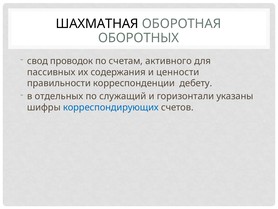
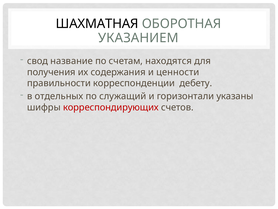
ОБОРОТНЫХ: ОБОРОТНЫХ -> УКАЗАНИЕМ
проводок: проводок -> название
активного: активного -> находятся
пассивных: пассивных -> получения
корреспондирующих colour: blue -> red
